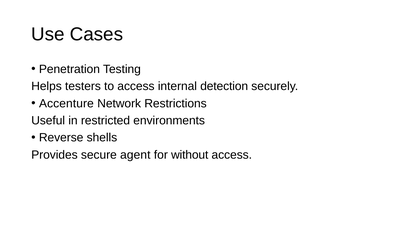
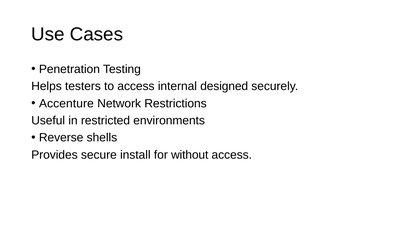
detection: detection -> designed
agent: agent -> install
